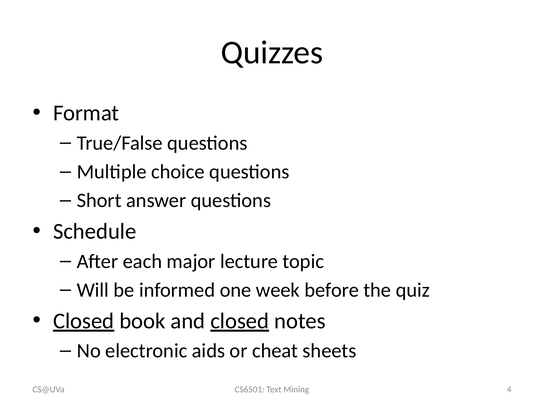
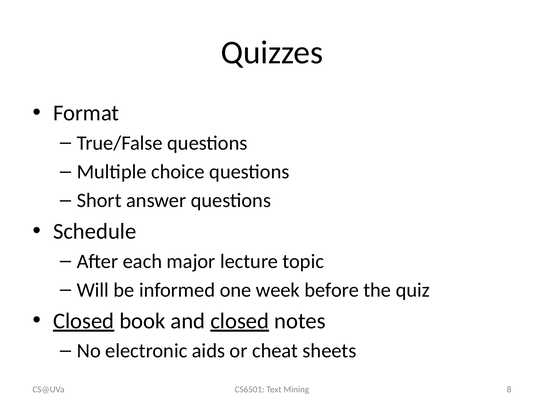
4: 4 -> 8
